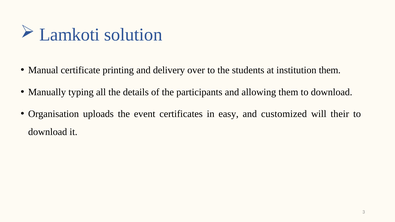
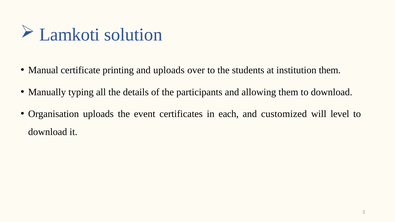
and delivery: delivery -> uploads
easy: easy -> each
their: their -> level
